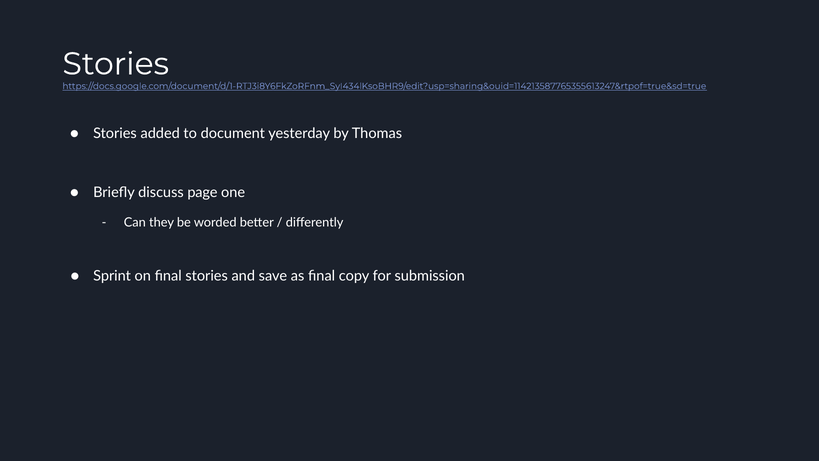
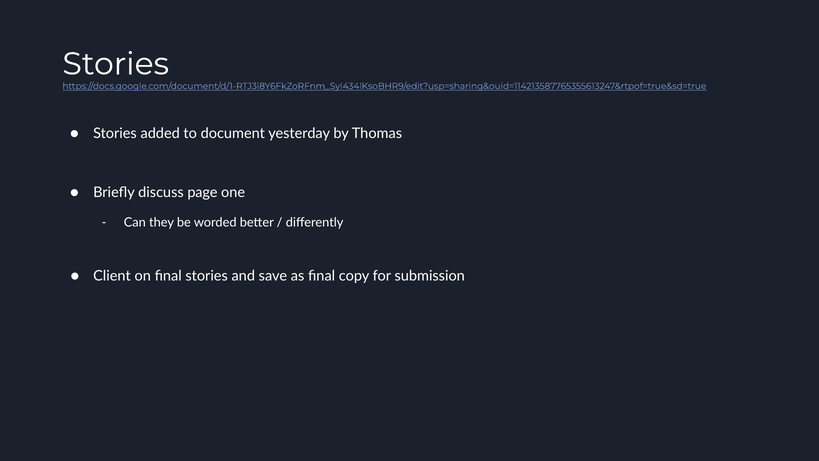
Sprint: Sprint -> Client
